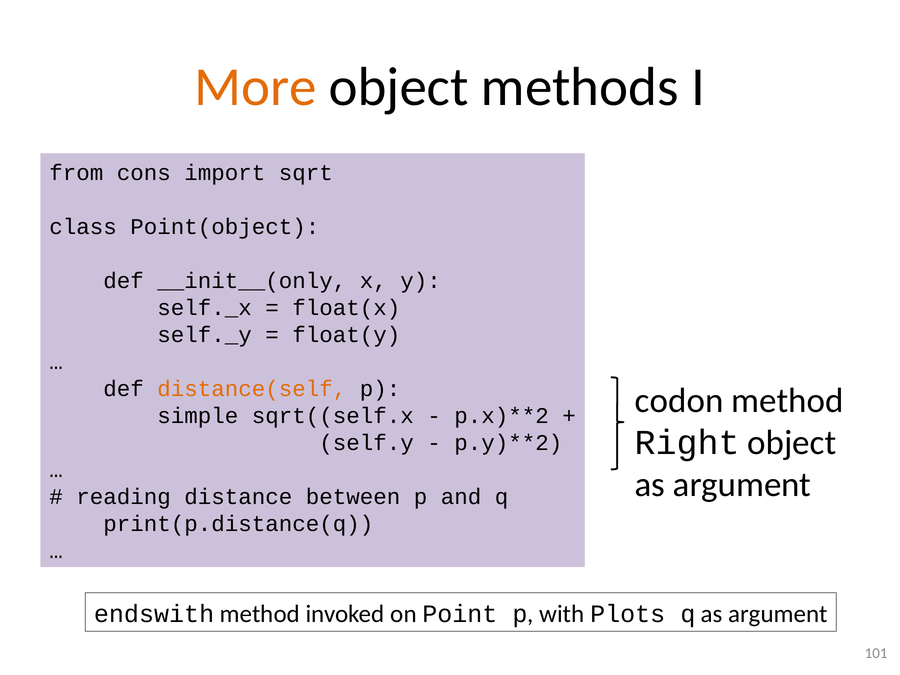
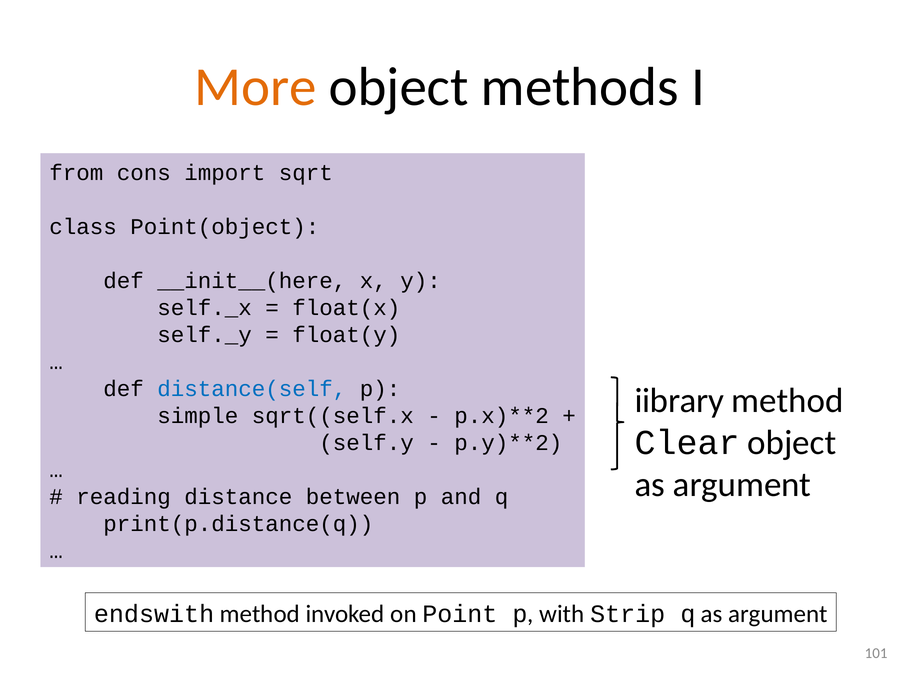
__init__(only: __init__(only -> __init__(here
distance(self colour: orange -> blue
codon: codon -> iibrary
Right: Right -> Clear
Plots: Plots -> Strip
